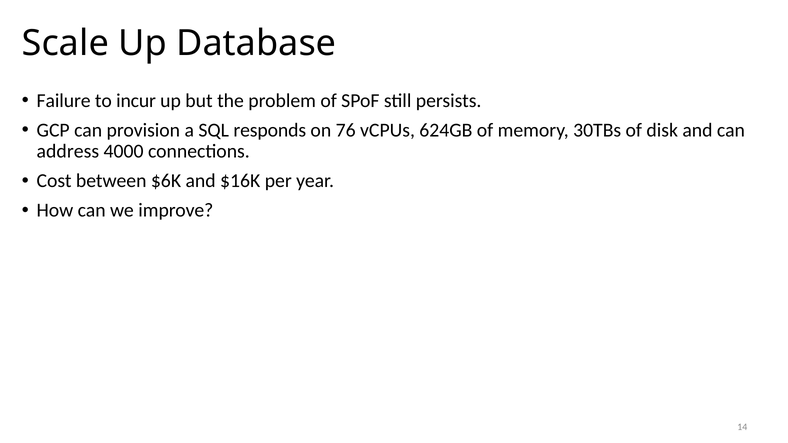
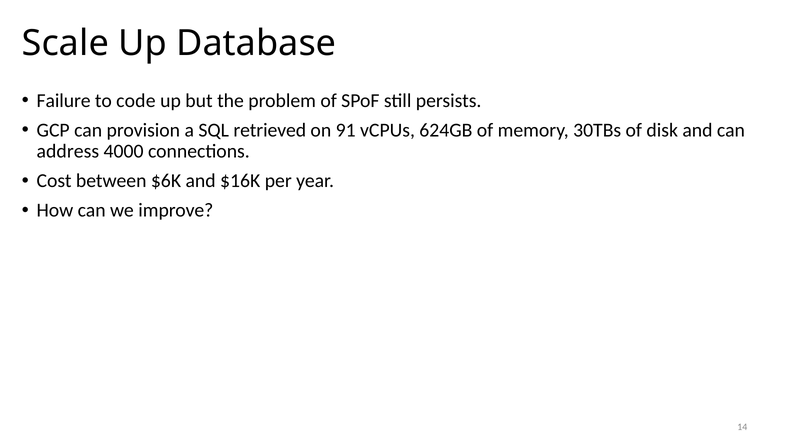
incur: incur -> code
responds: responds -> retrieved
76: 76 -> 91
